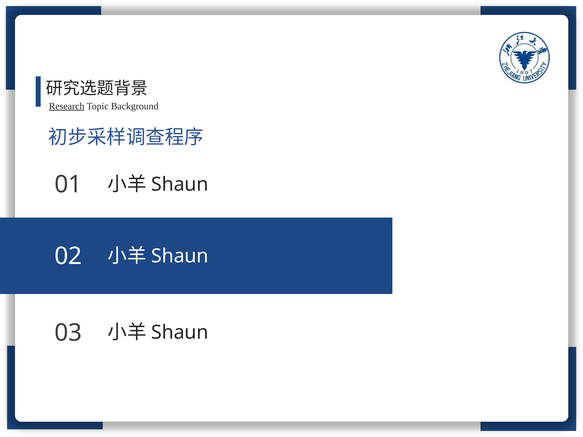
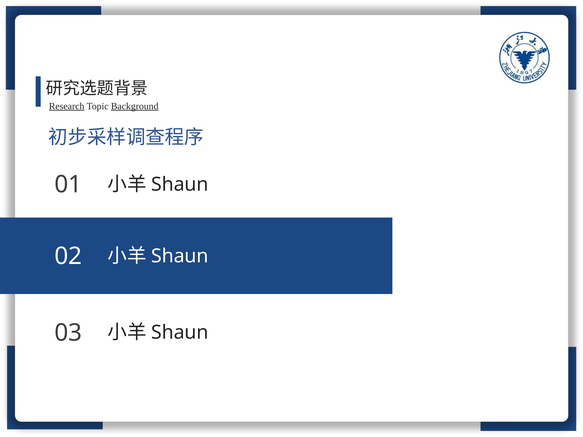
Background underline: none -> present
